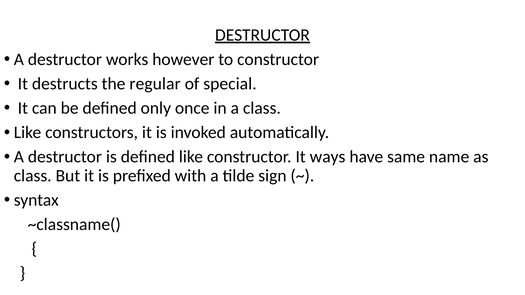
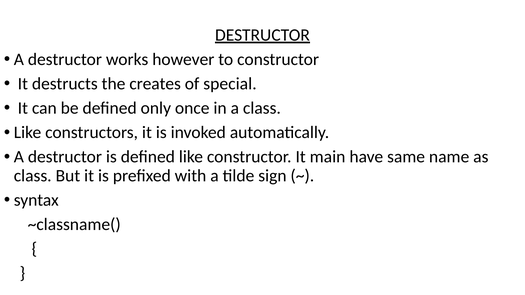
regular: regular -> creates
ways: ways -> main
